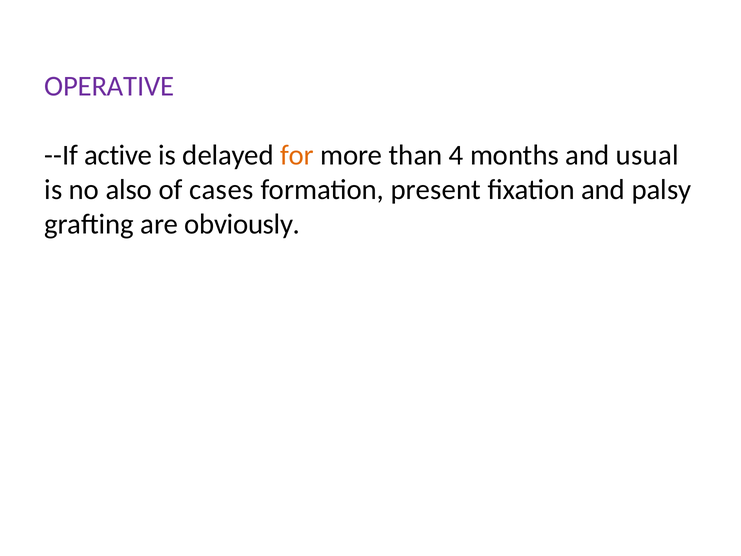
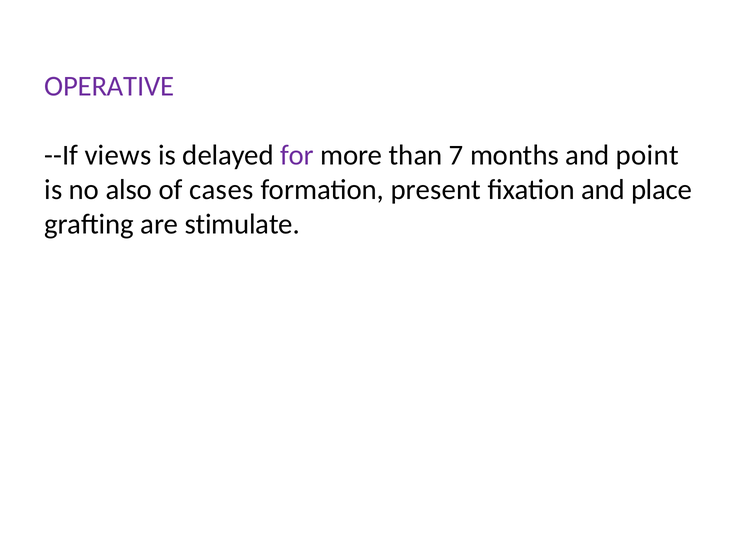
active: active -> views
for colour: orange -> purple
4: 4 -> 7
usual: usual -> point
palsy: palsy -> place
obviously: obviously -> stimulate
